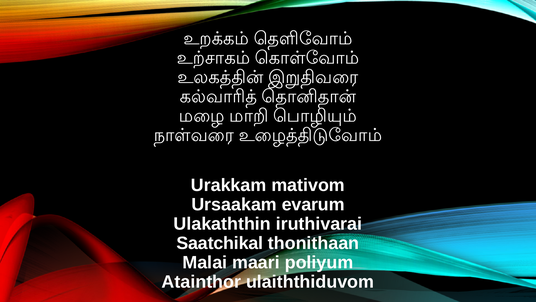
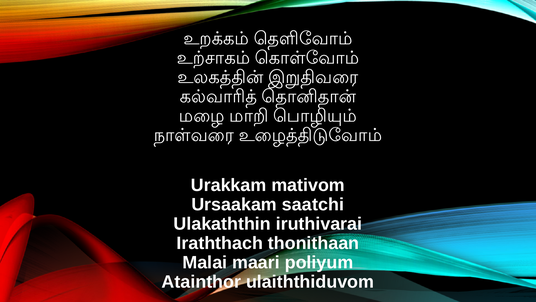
evarum: evarum -> saatchi
Saatchikal: Saatchikal -> Iraththach
